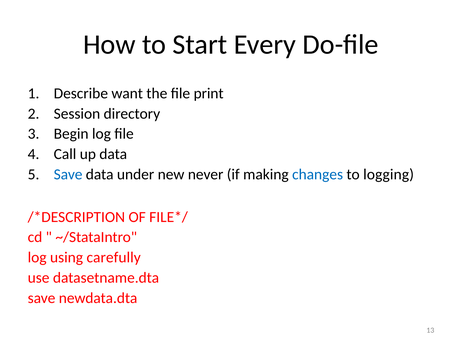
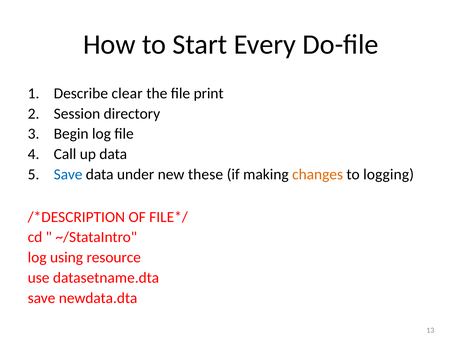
want: want -> clear
never: never -> these
changes colour: blue -> orange
carefully: carefully -> resource
